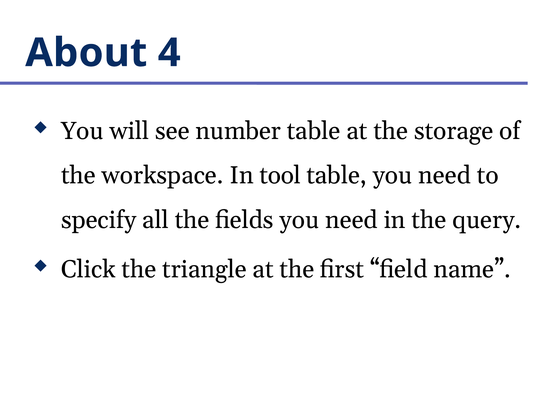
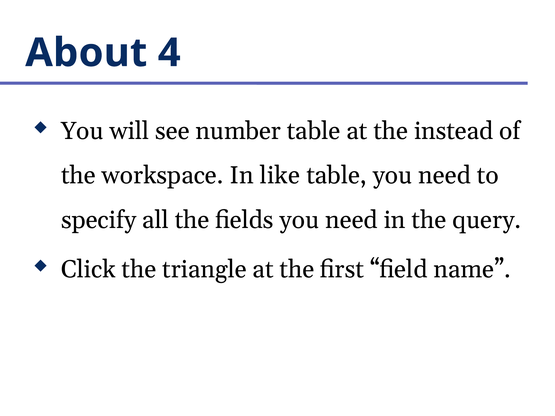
storage: storage -> instead
tool: tool -> like
